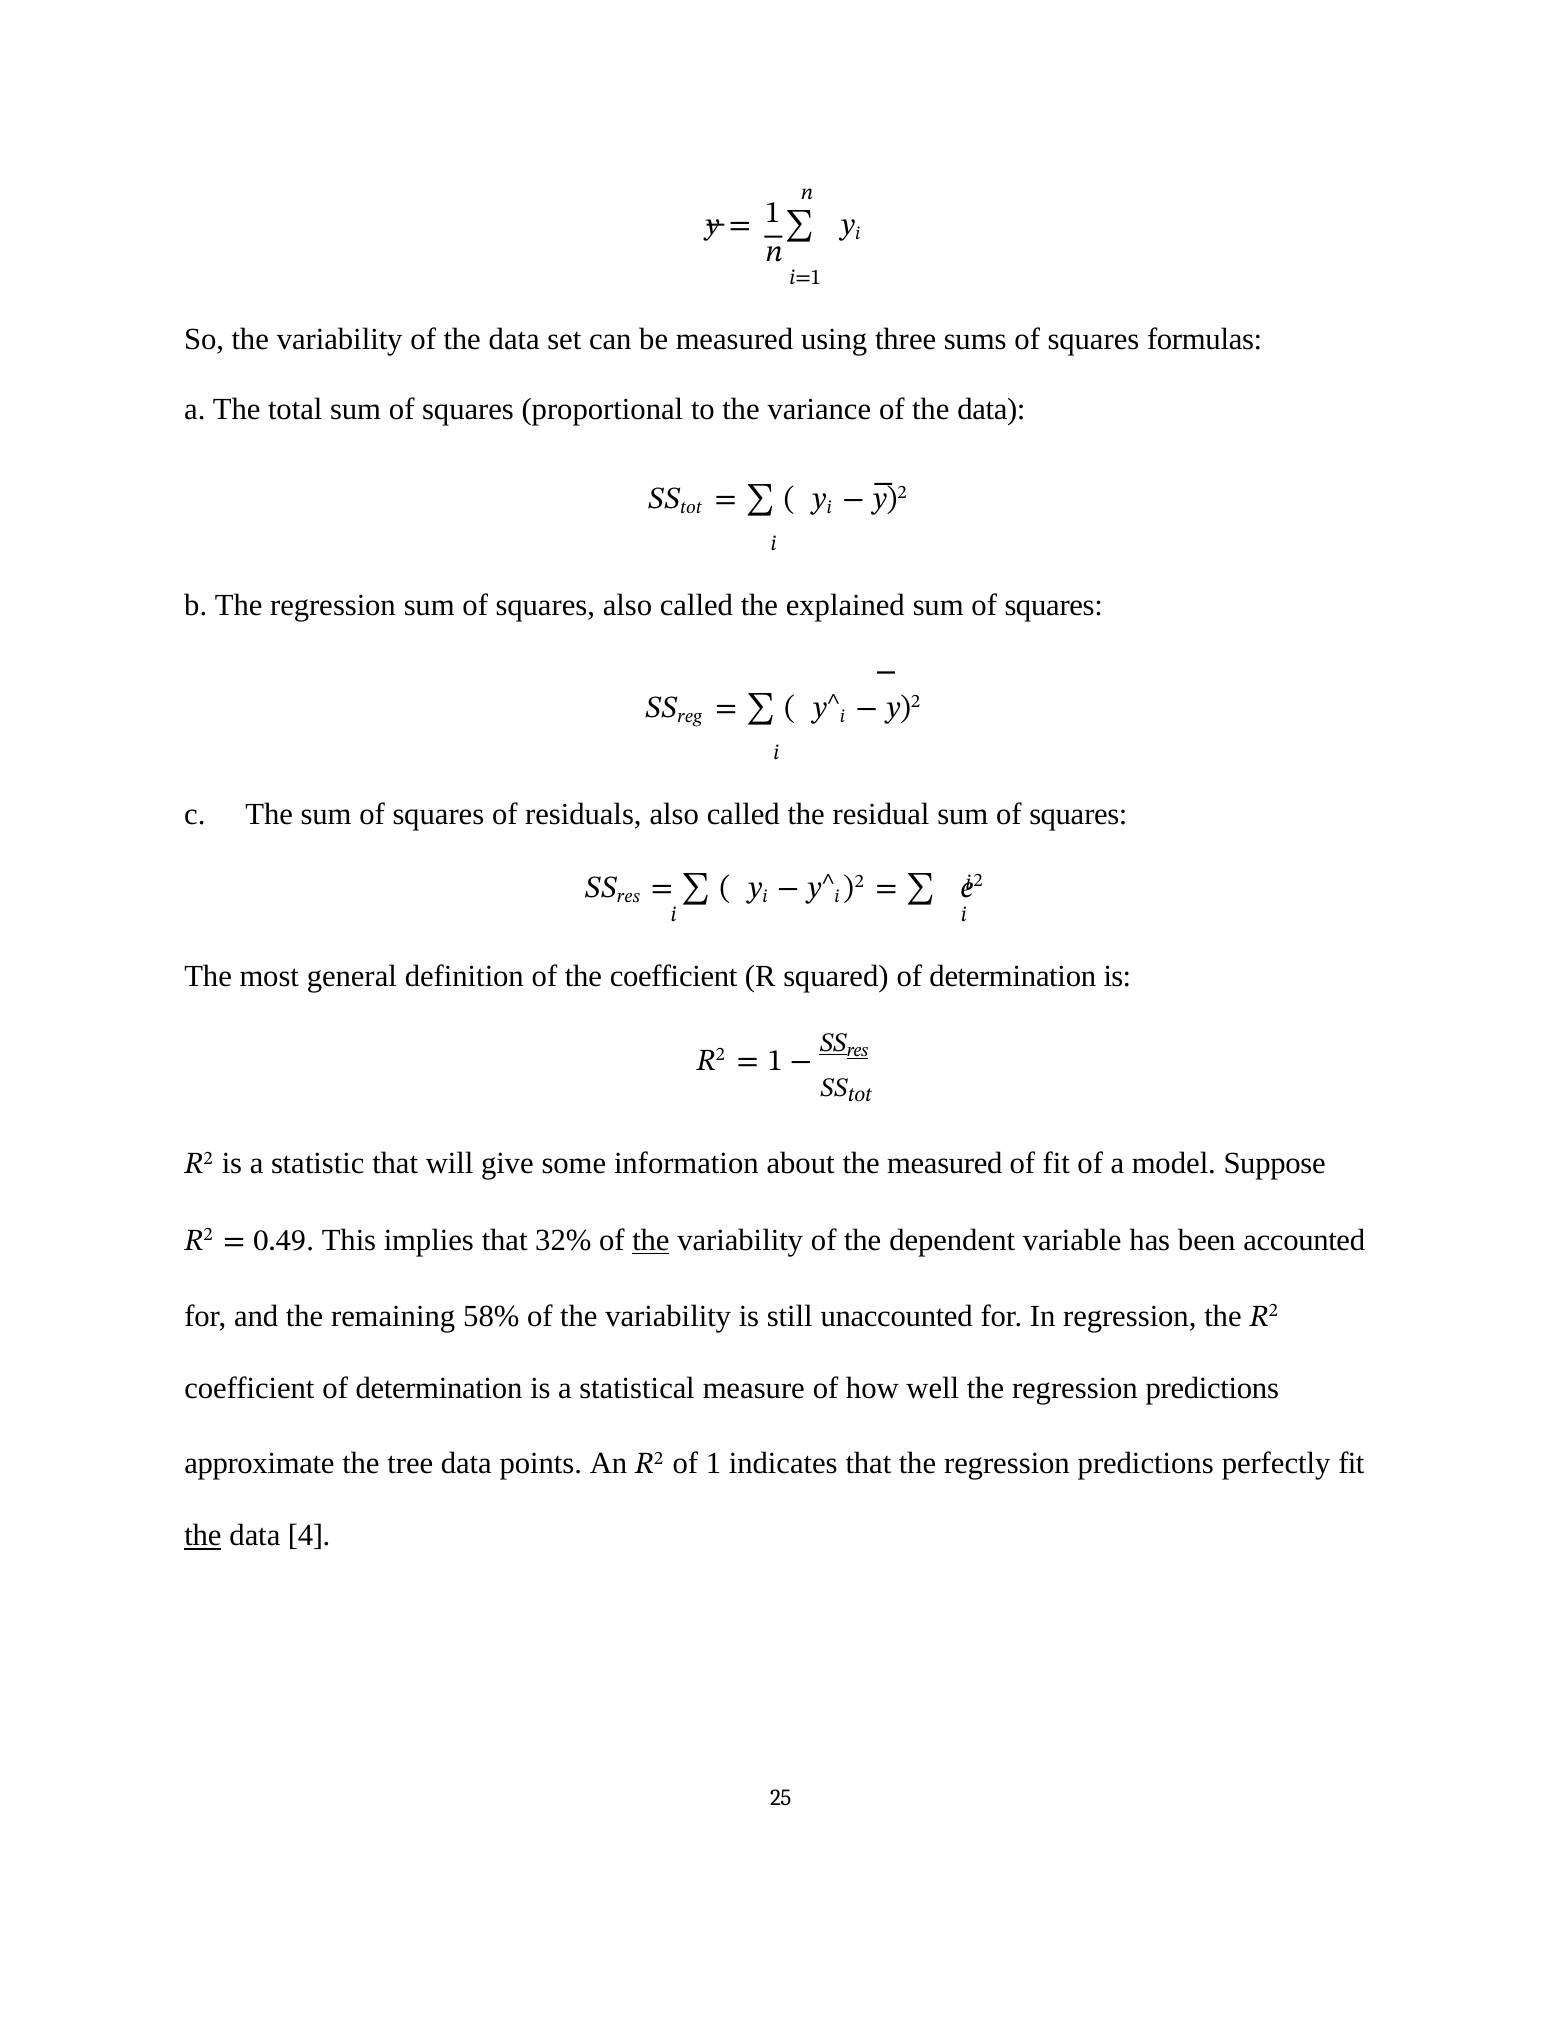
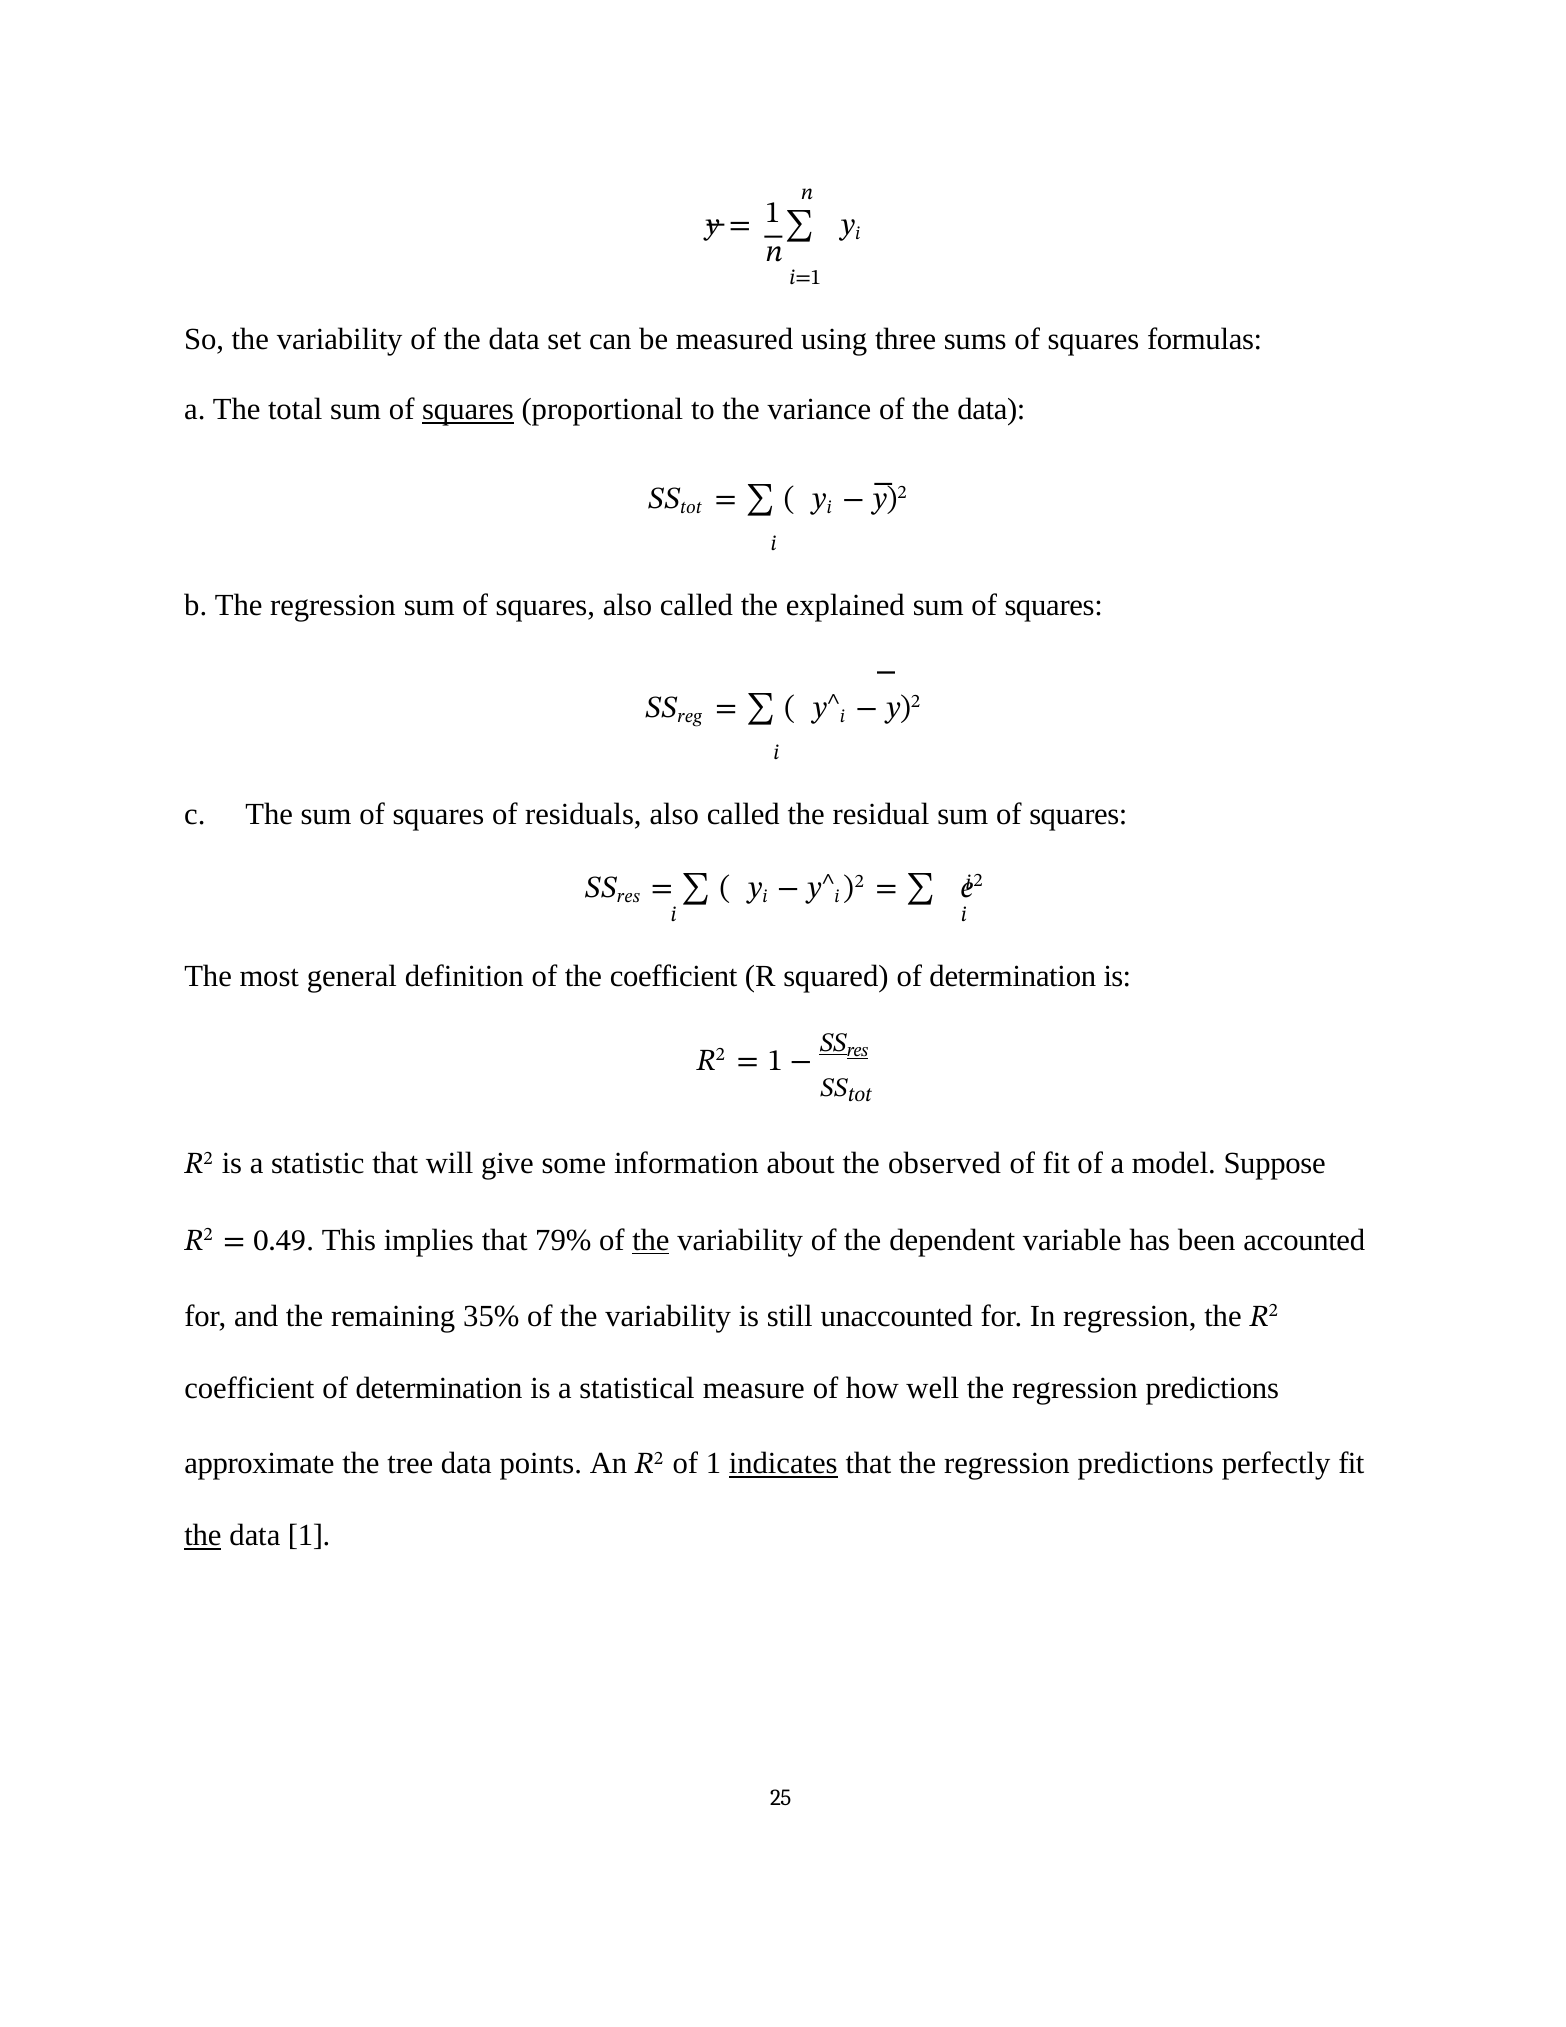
squares at (468, 410) underline: none -> present
the measured: measured -> observed
32%: 32% -> 79%
58%: 58% -> 35%
indicates underline: none -> present
data 4: 4 -> 1
